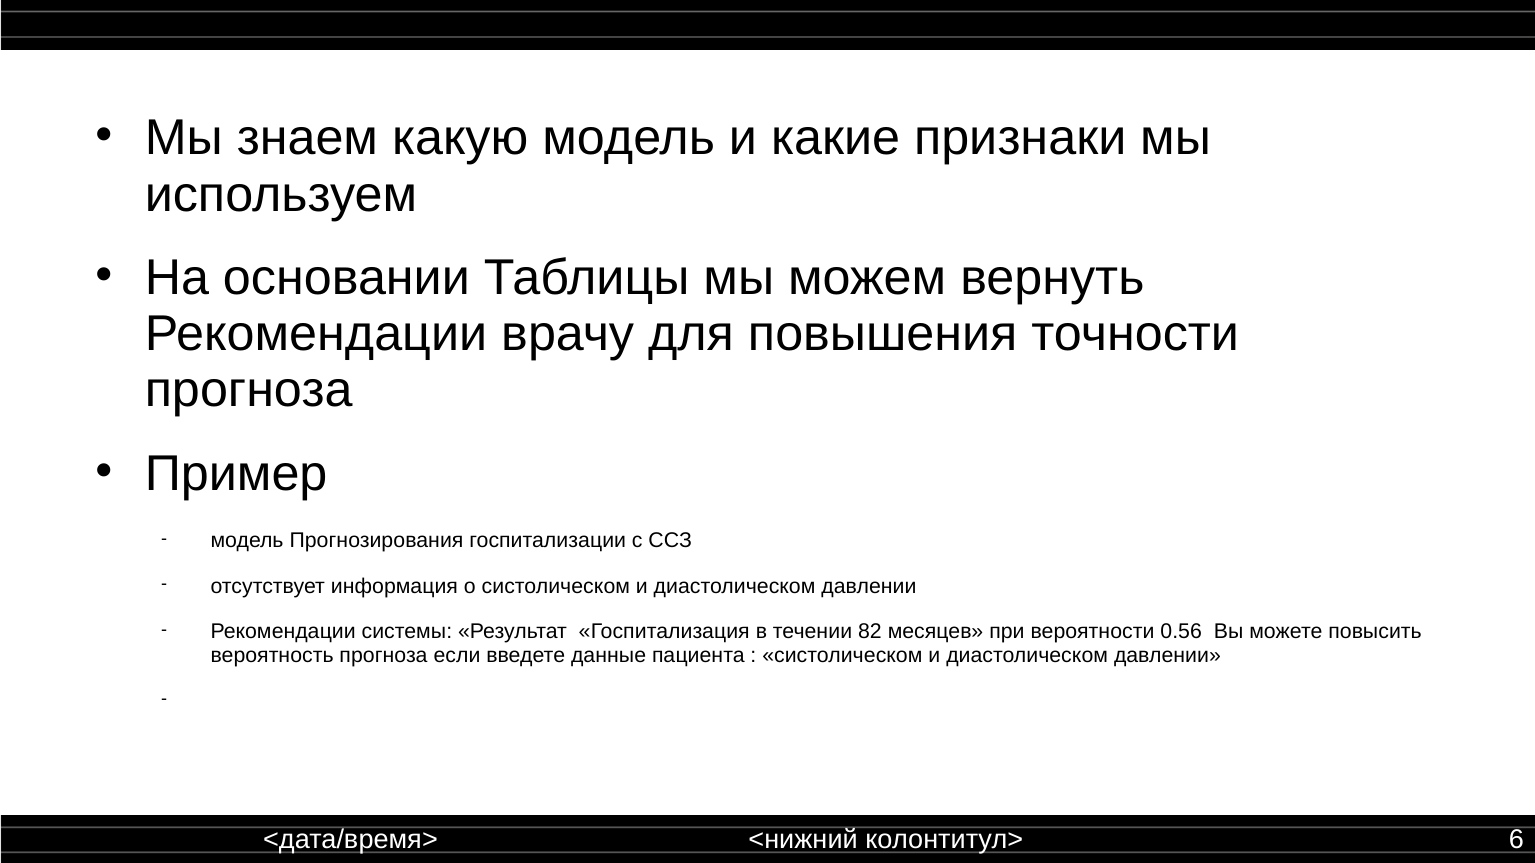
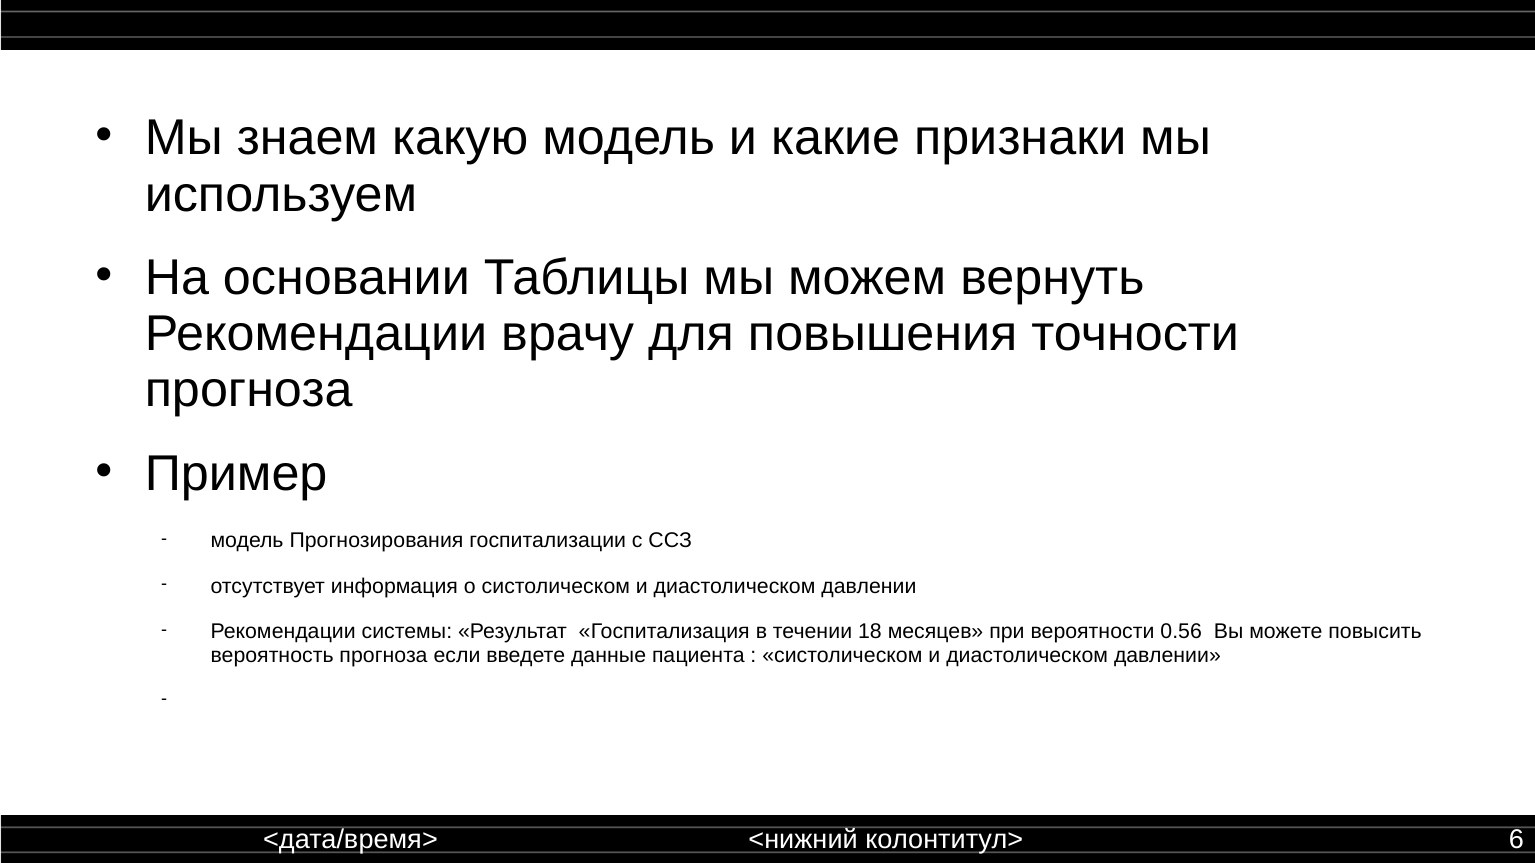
82: 82 -> 18
